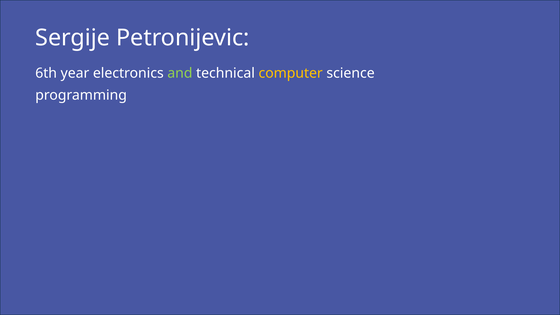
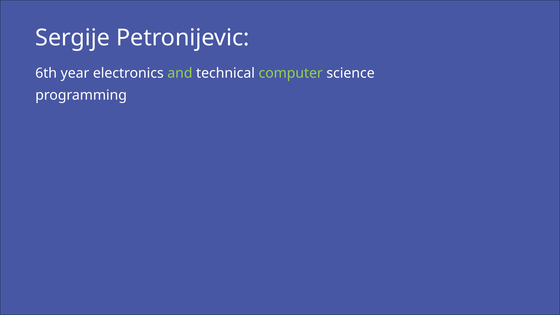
computer colour: yellow -> light green
